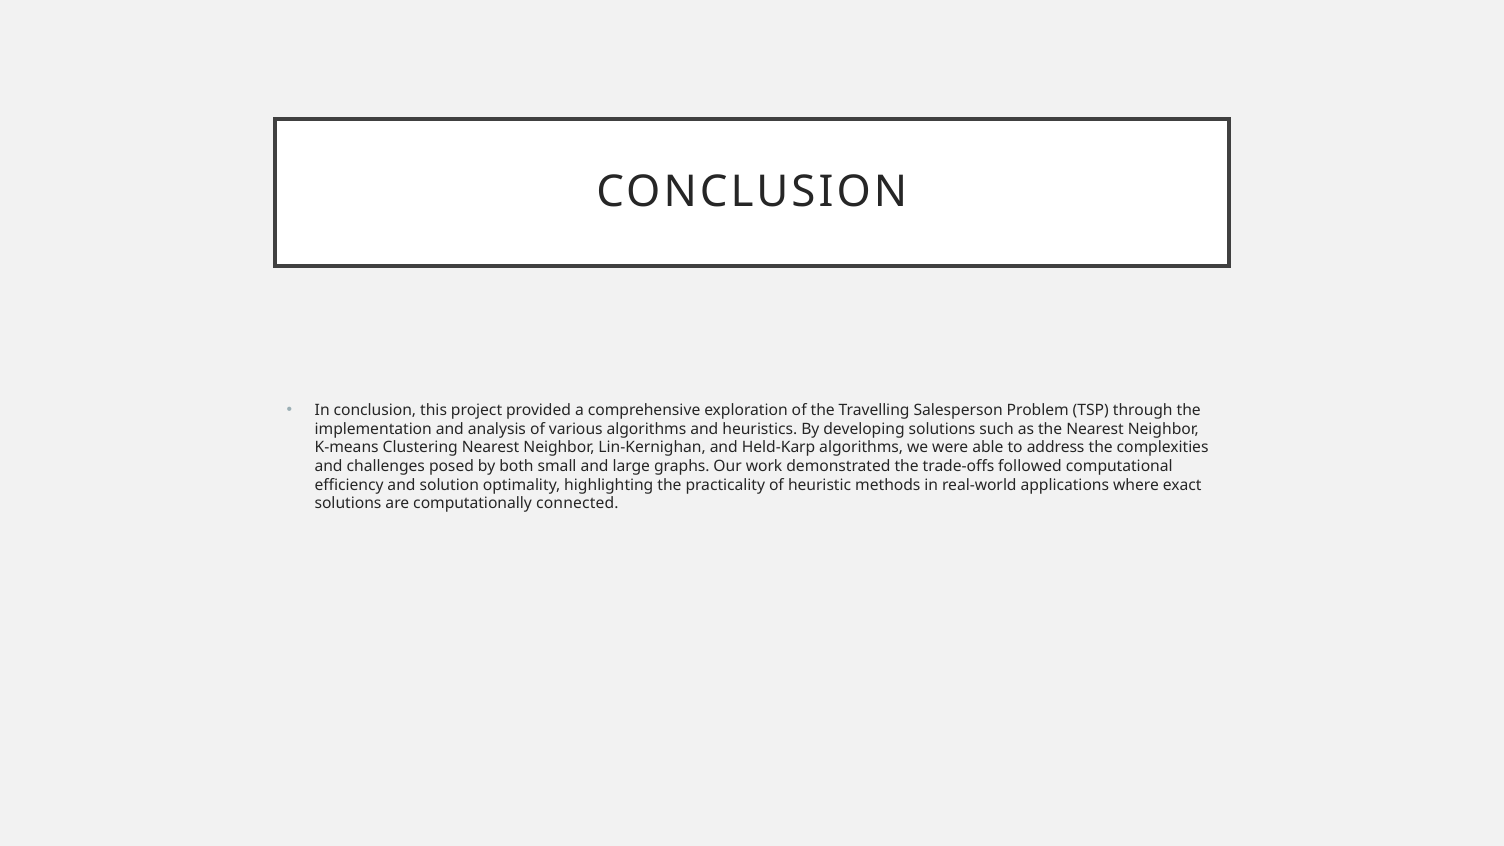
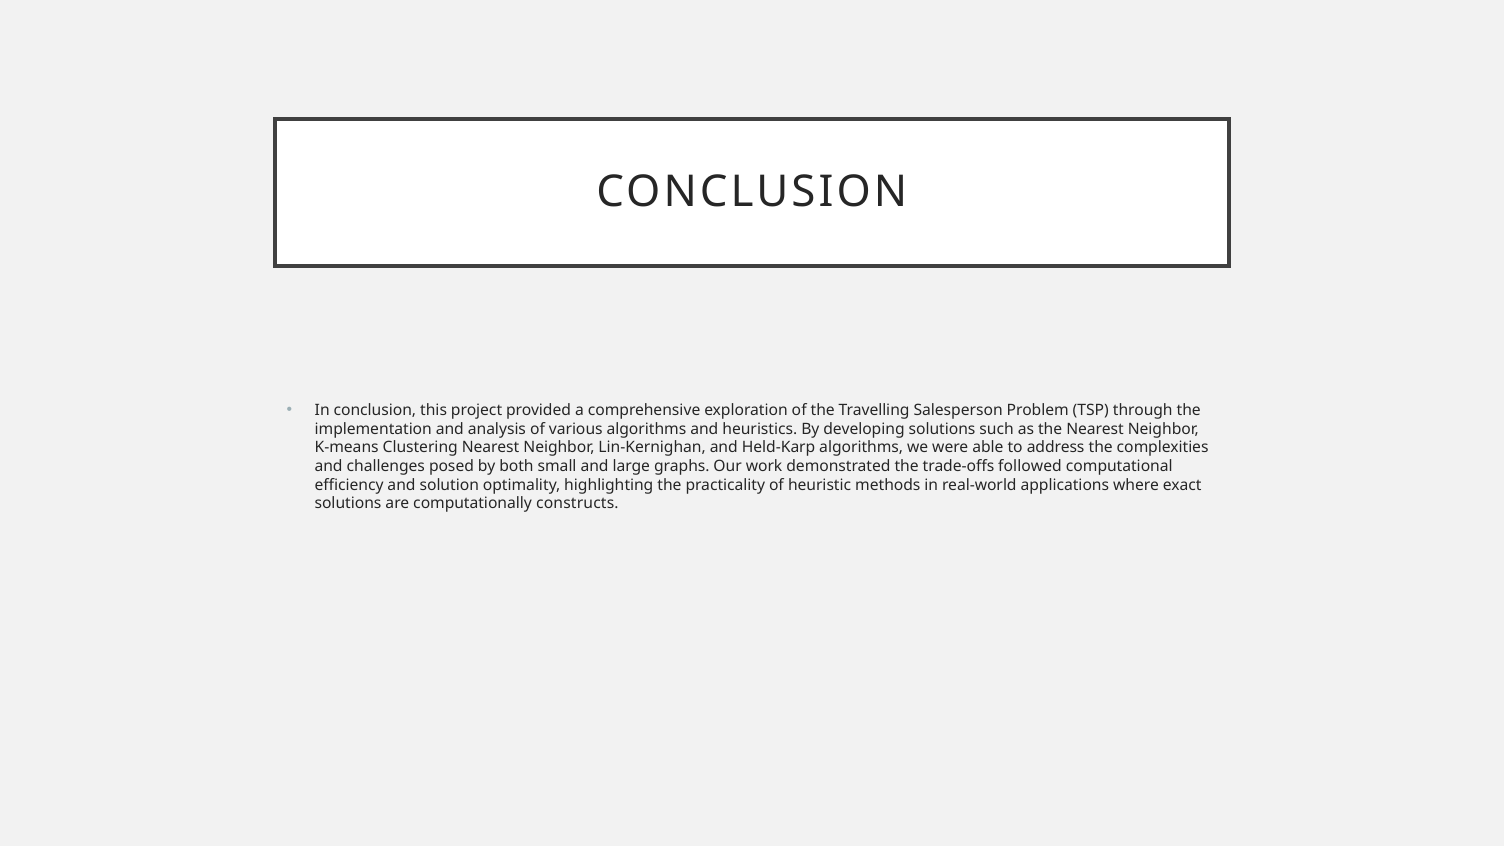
connected: connected -> constructs
